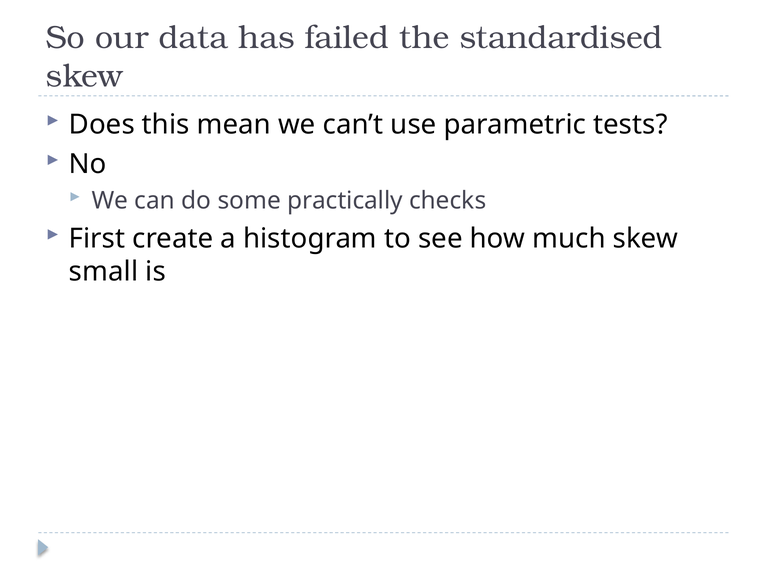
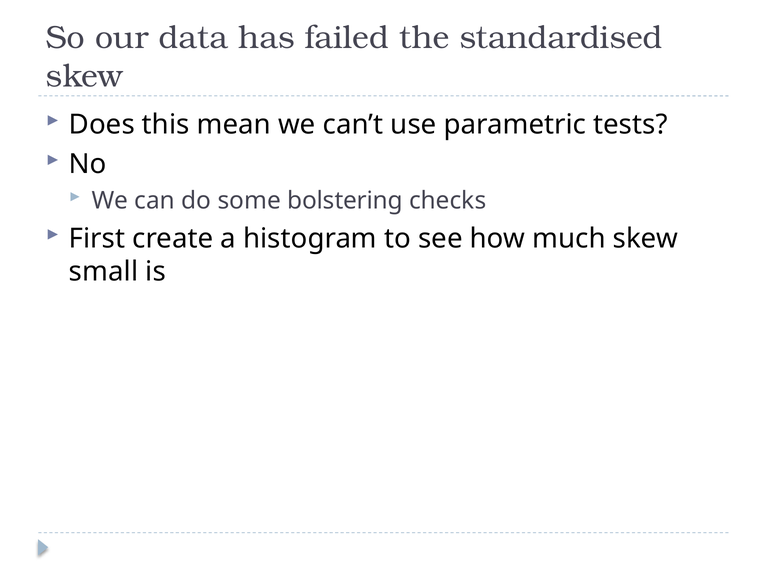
practically: practically -> bolstering
